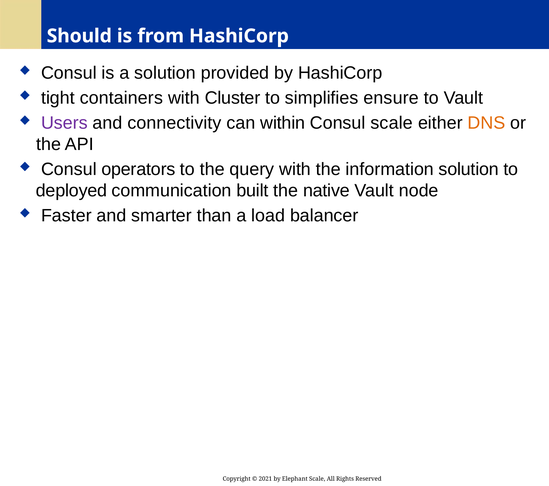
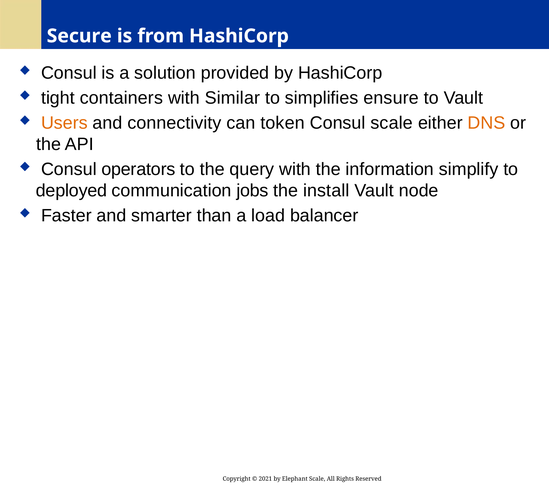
Should: Should -> Secure
Cluster: Cluster -> Similar
Users colour: purple -> orange
within: within -> token
information solution: solution -> simplify
built: built -> jobs
native: native -> install
